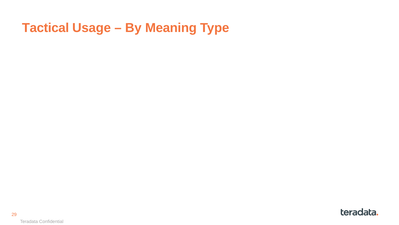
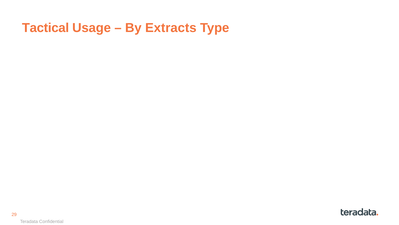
Meaning: Meaning -> Extracts
